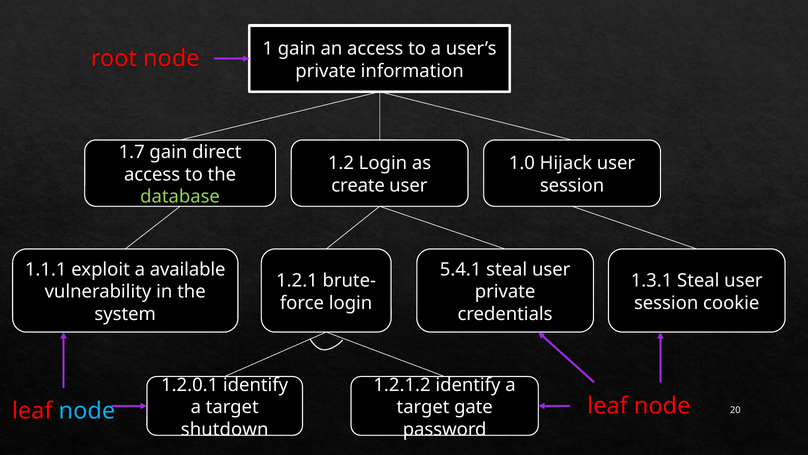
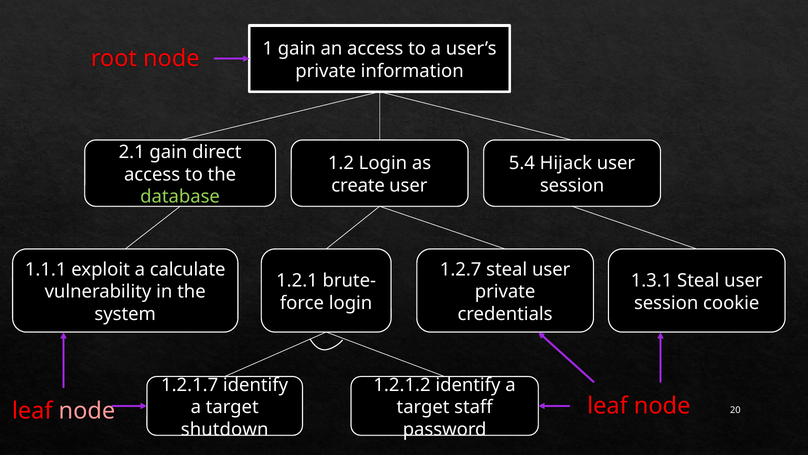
1.7: 1.7 -> 2.1
1.0: 1.0 -> 5.4
available: available -> calculate
5.4.1: 5.4.1 -> 1.2.7
1.2.0.1: 1.2.0.1 -> 1.2.1.7
gate: gate -> staff
node at (87, 411) colour: light blue -> pink
